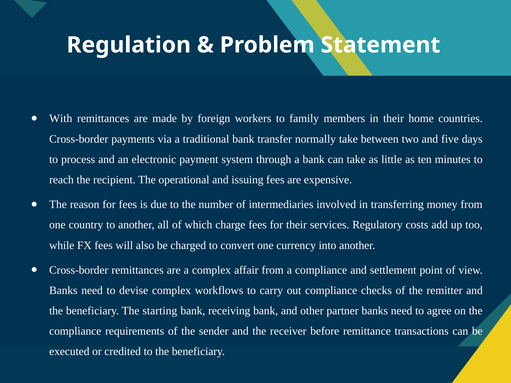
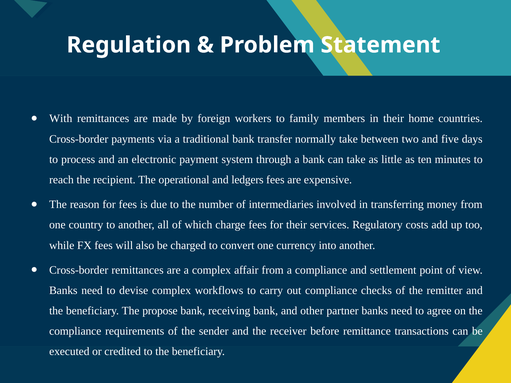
issuing: issuing -> ledgers
starting: starting -> propose
